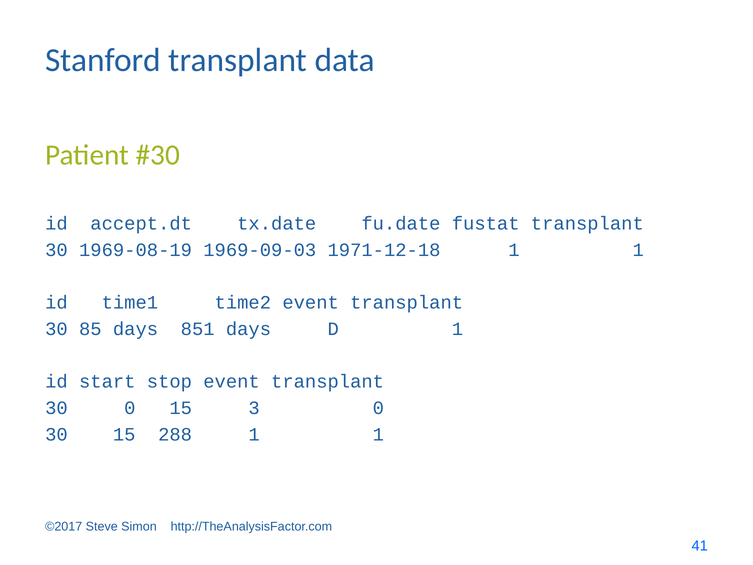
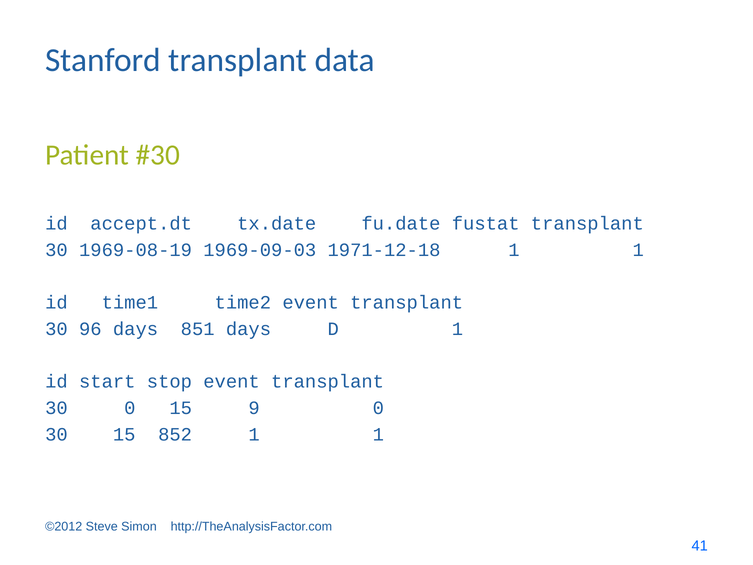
85: 85 -> 96
3: 3 -> 9
288: 288 -> 852
©2017: ©2017 -> ©2012
